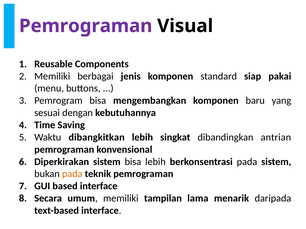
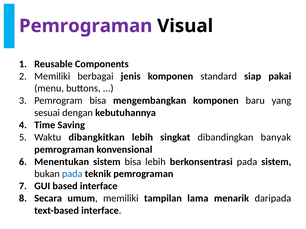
antrian: antrian -> banyak
Diperkirakan: Diperkirakan -> Menentukan
pada at (72, 174) colour: orange -> blue
